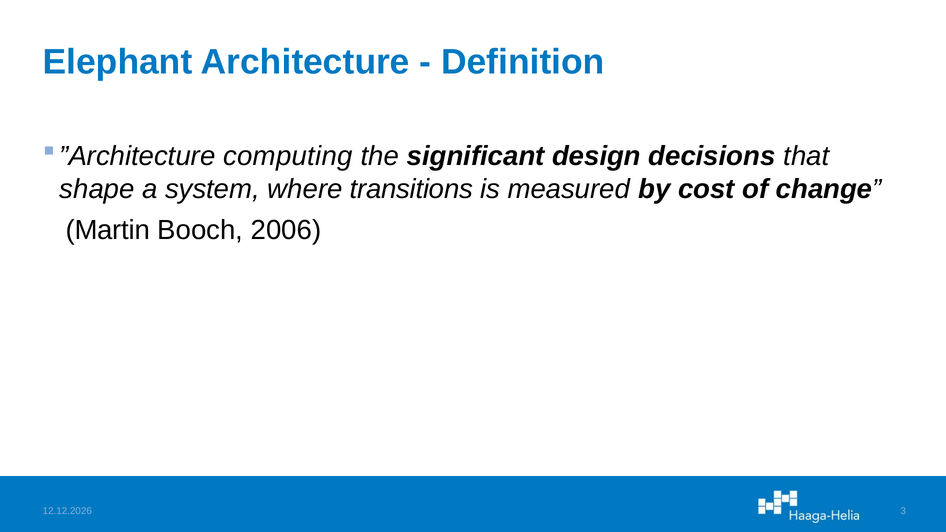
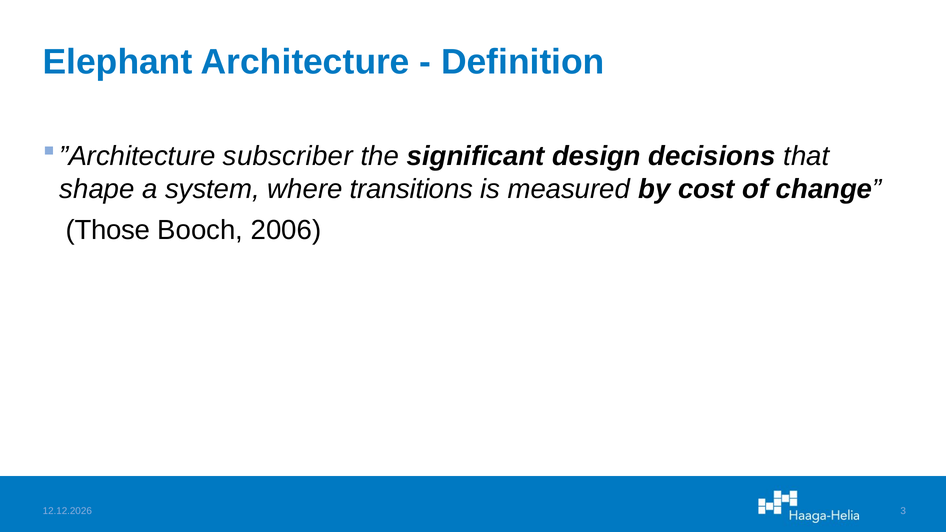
computing: computing -> subscriber
Martin: Martin -> Those
